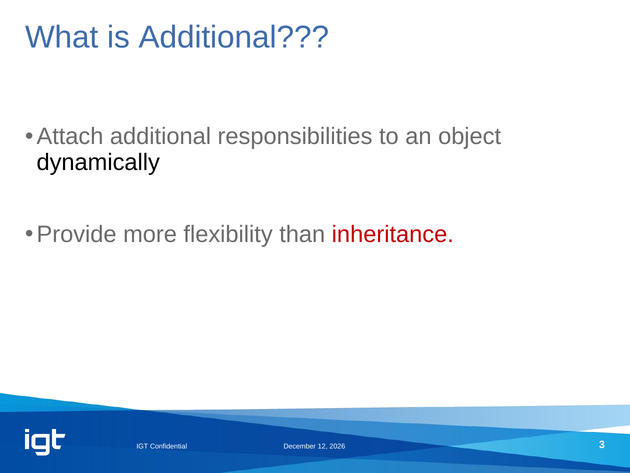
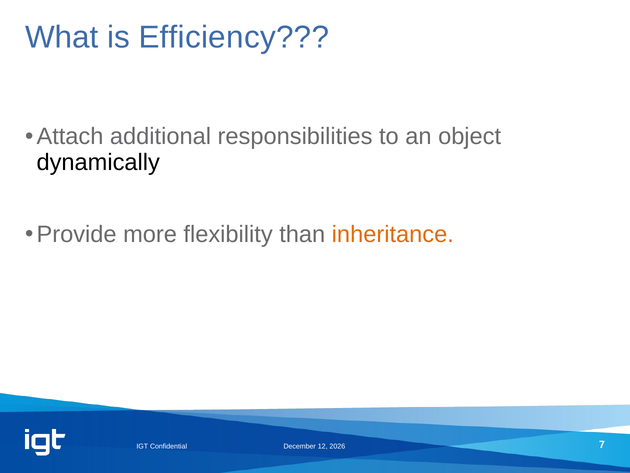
is Additional: Additional -> Efficiency
inheritance colour: red -> orange
3: 3 -> 7
